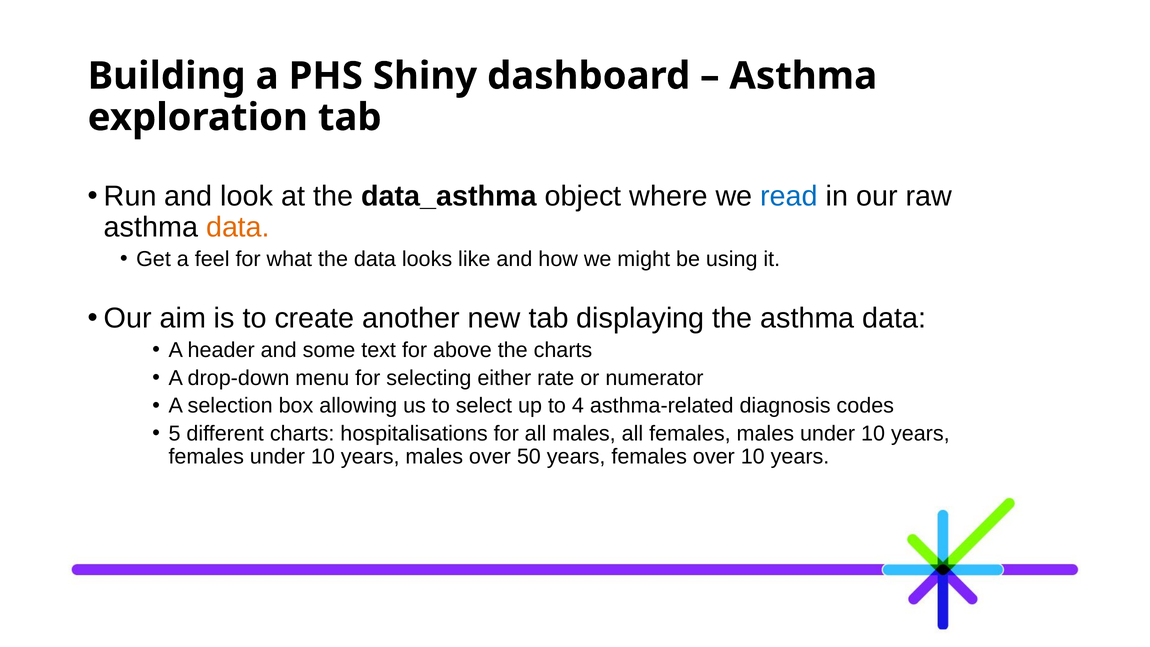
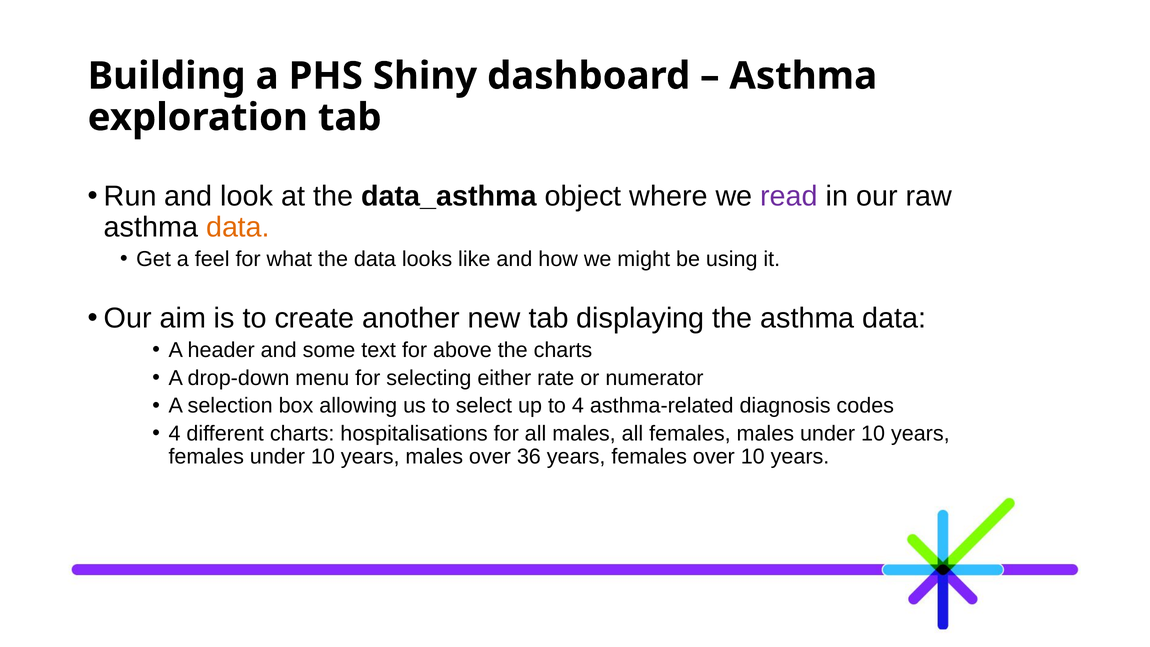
read colour: blue -> purple
5 at (175, 433): 5 -> 4
50: 50 -> 36
